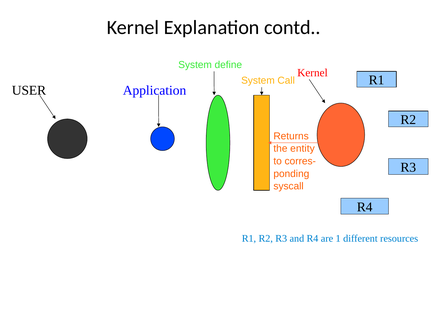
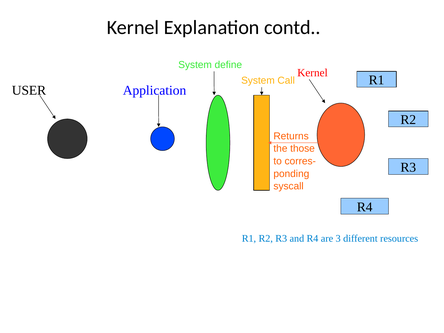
entity: entity -> those
1: 1 -> 3
